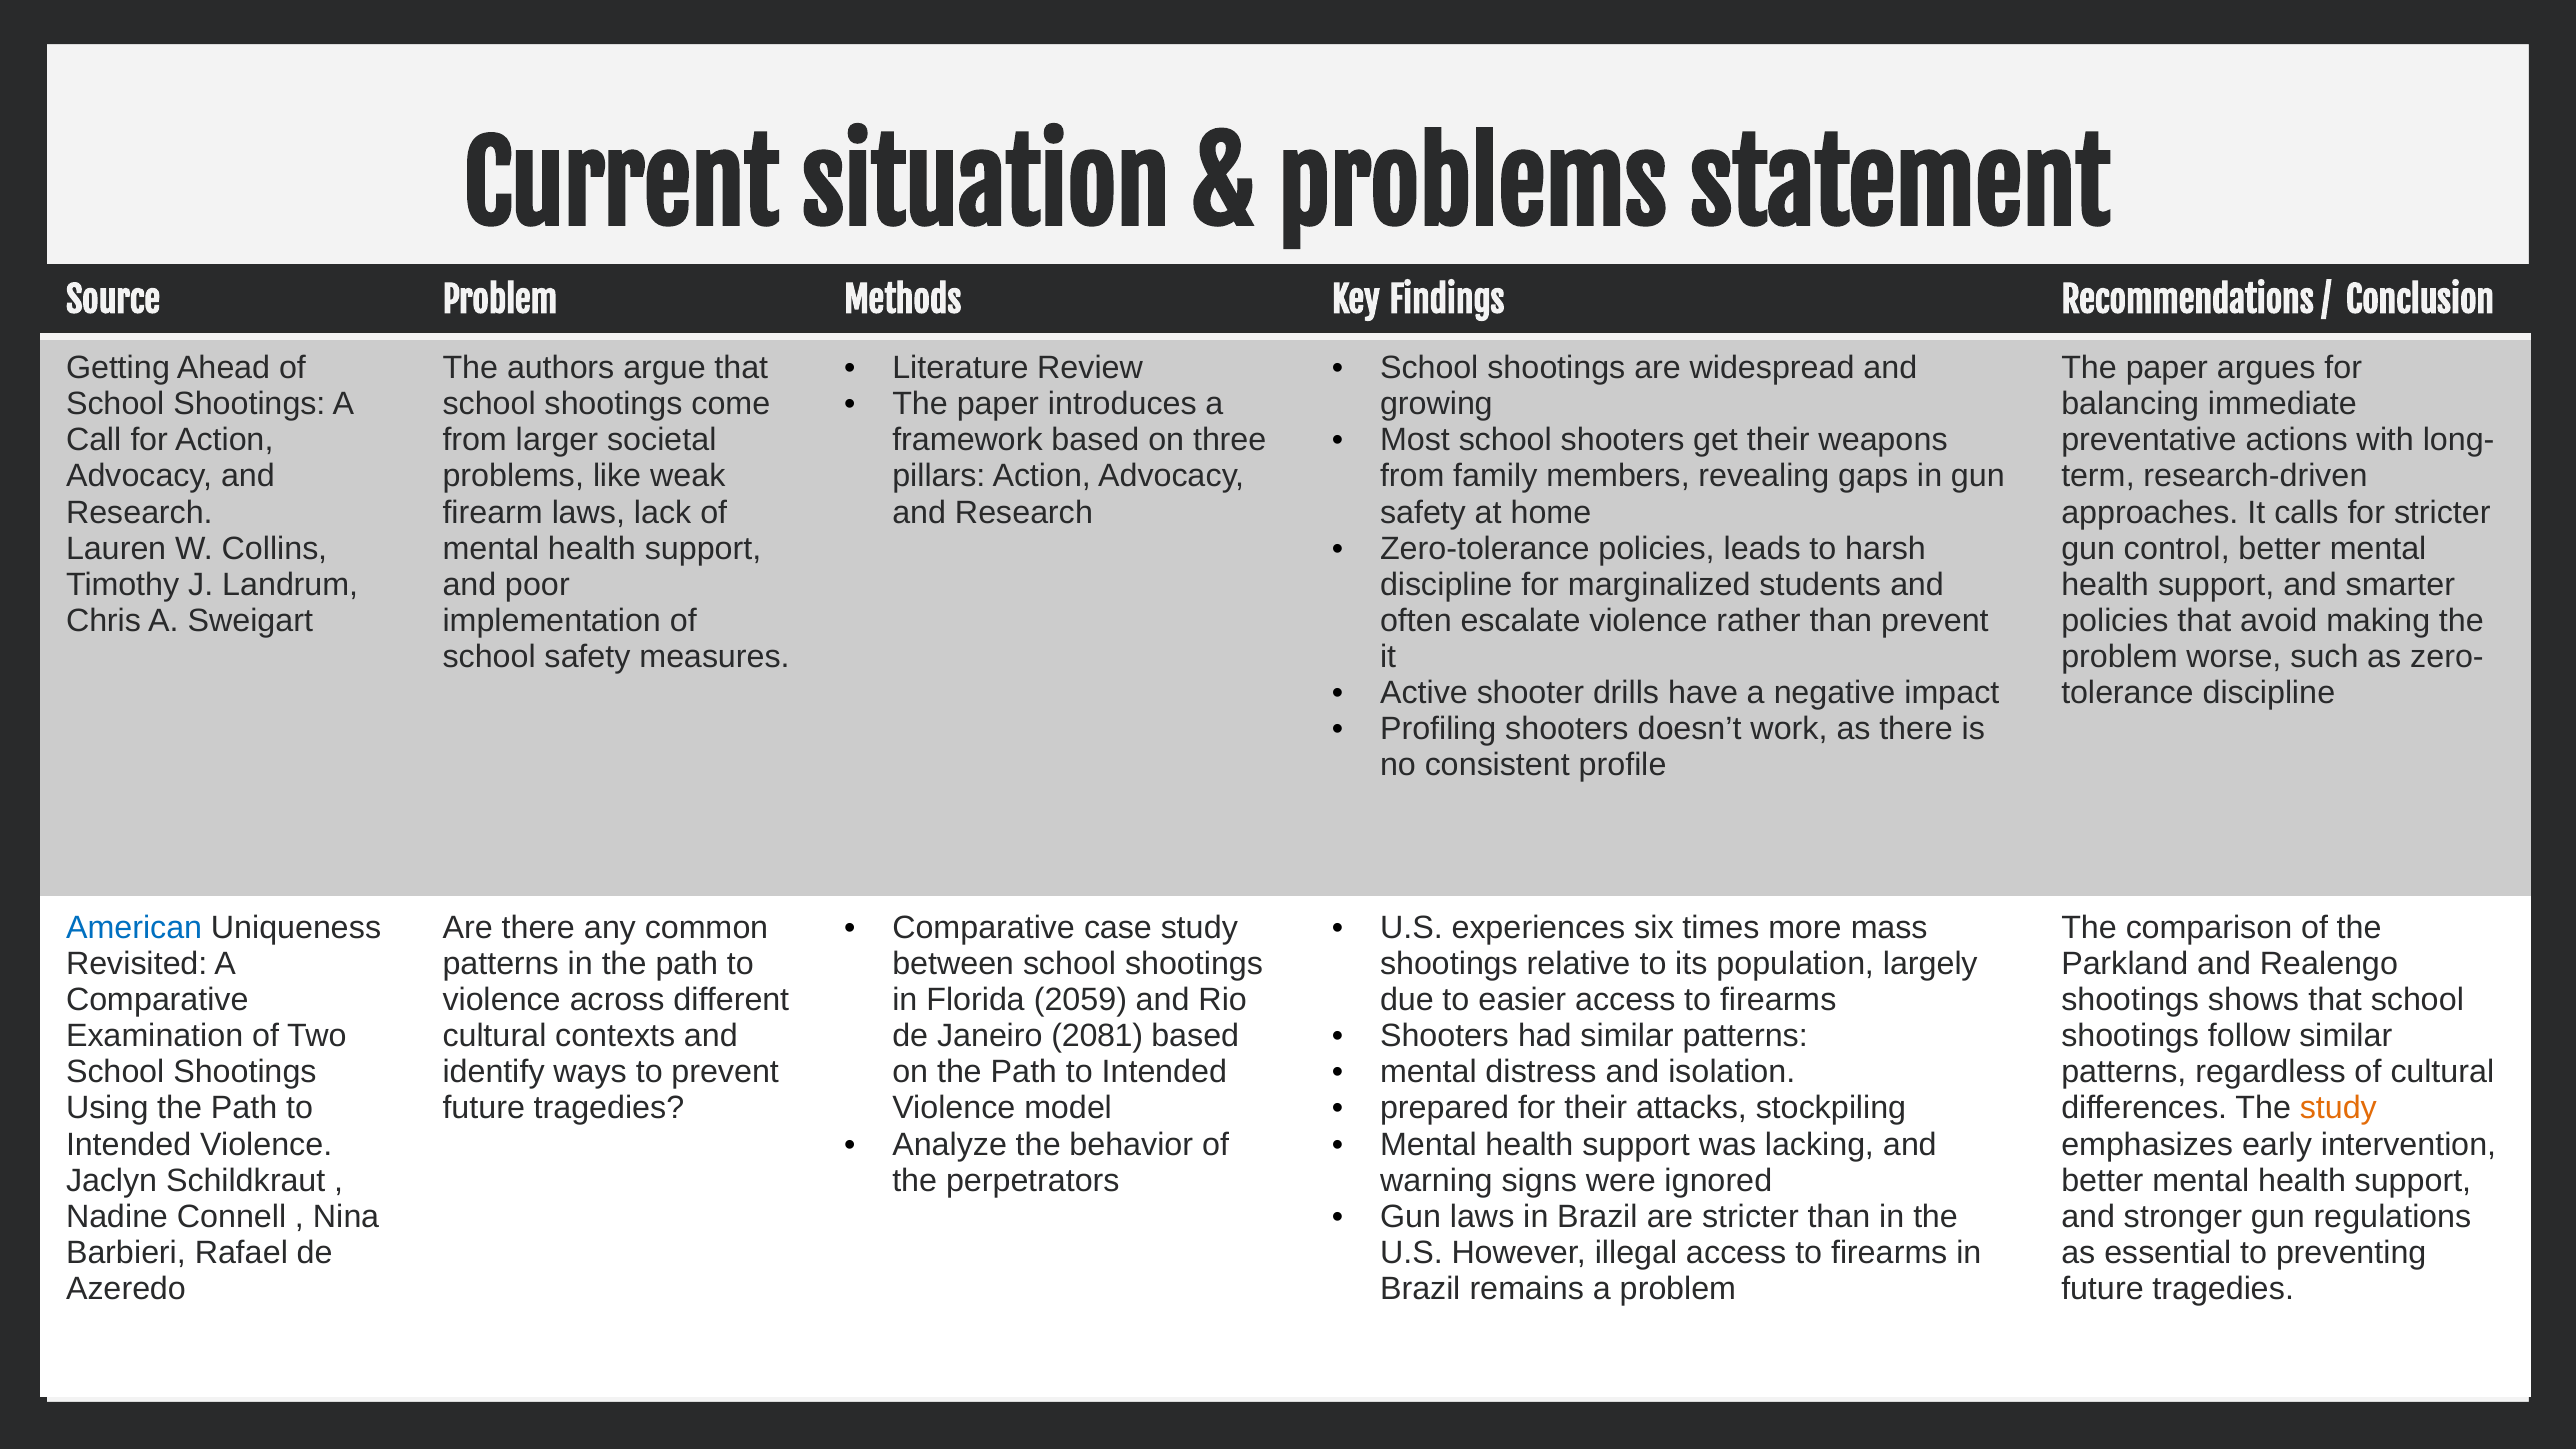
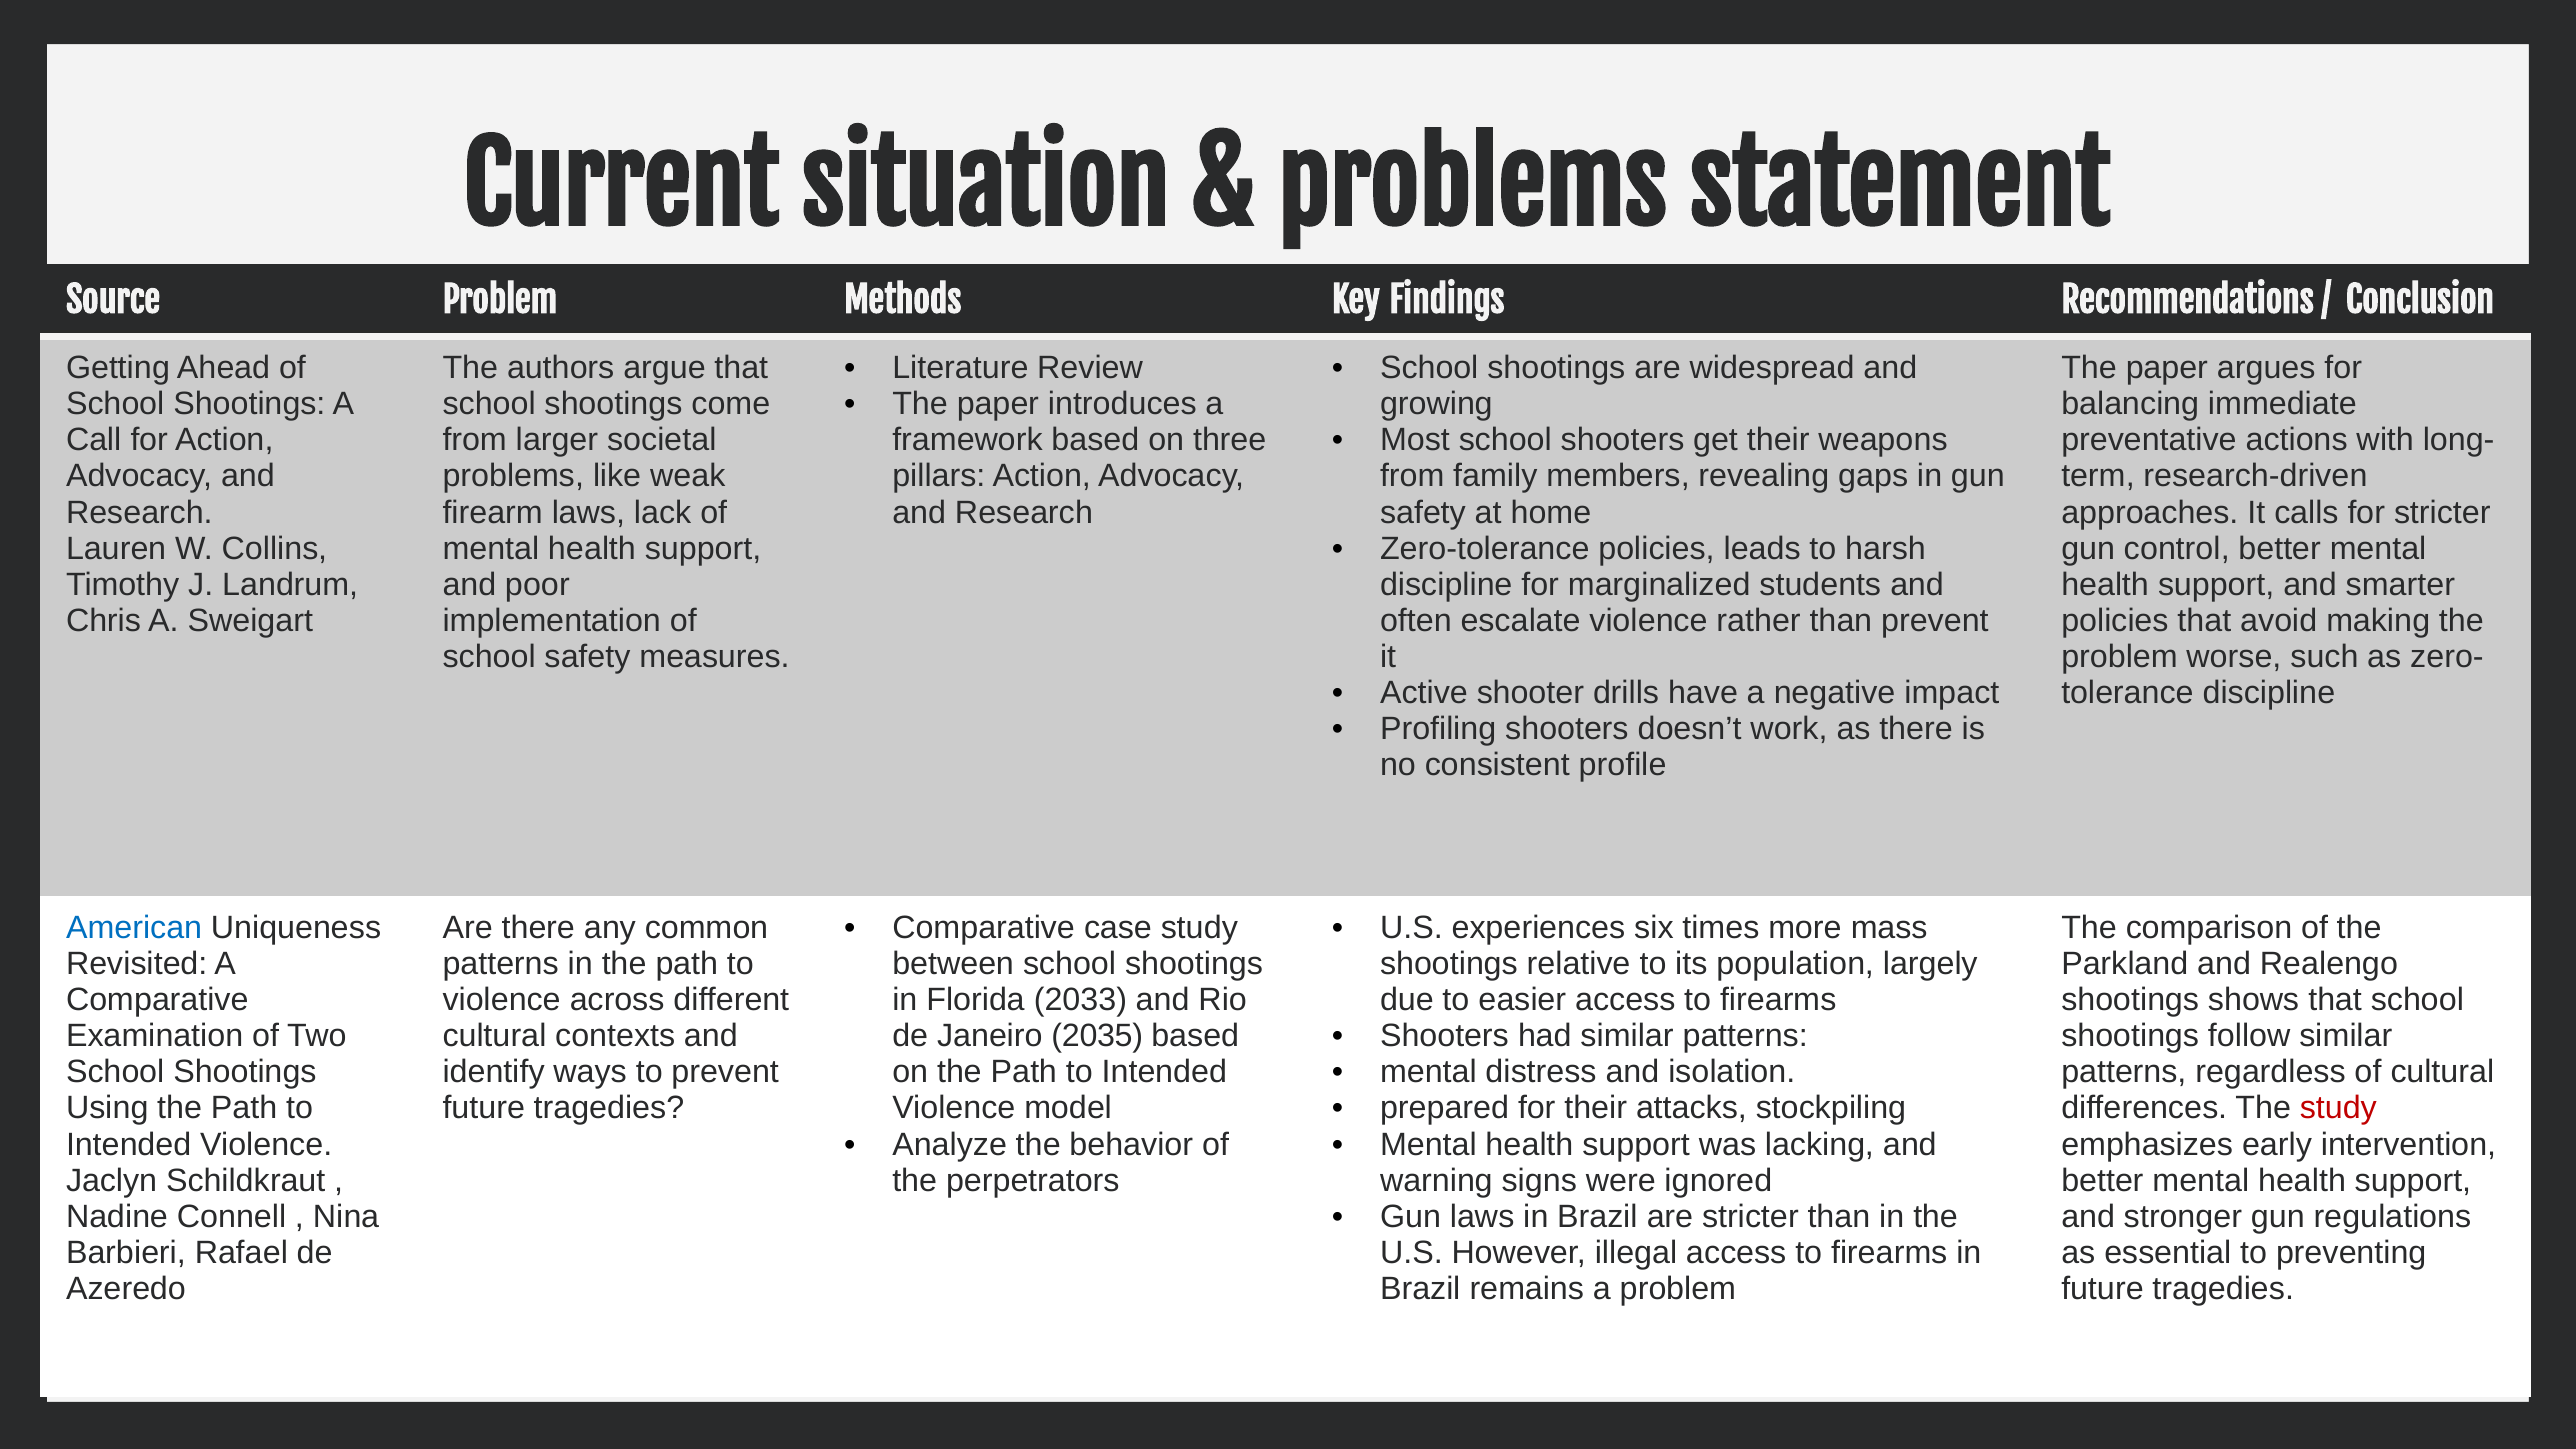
2059: 2059 -> 2033
2081: 2081 -> 2035
study at (2338, 1108) colour: orange -> red
